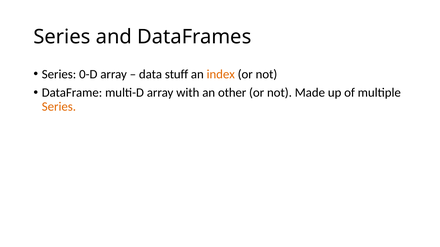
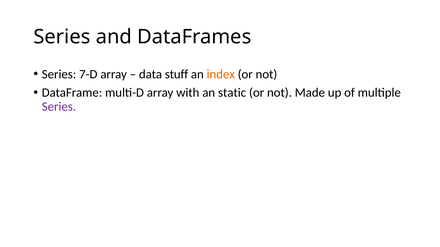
0-D: 0-D -> 7-D
other: other -> static
Series at (59, 107) colour: orange -> purple
